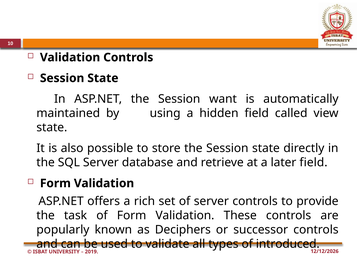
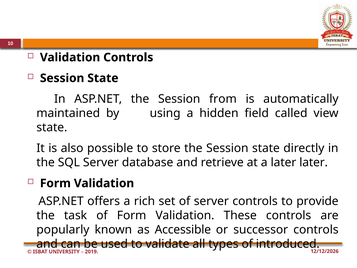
want: want -> from
later field: field -> later
Deciphers: Deciphers -> Accessible
